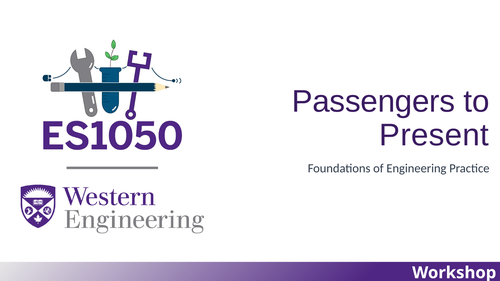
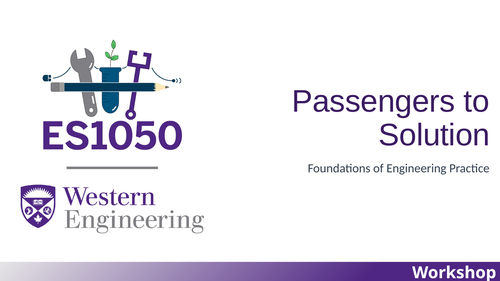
Present: Present -> Solution
